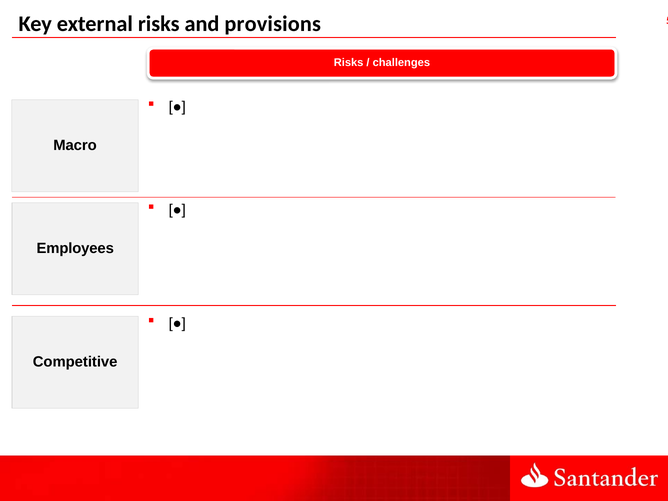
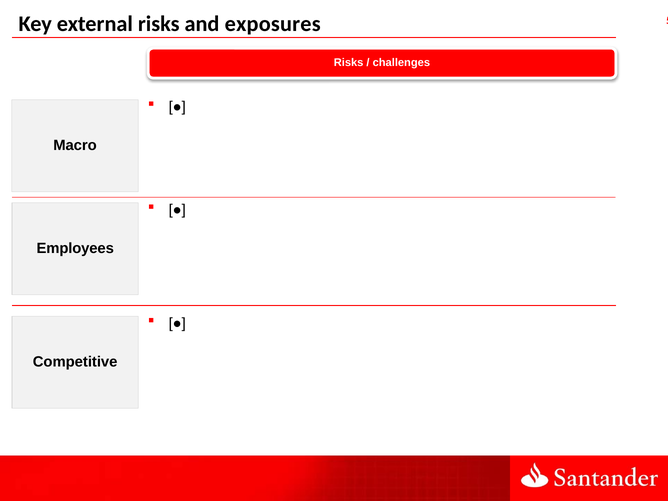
provisions: provisions -> exposures
